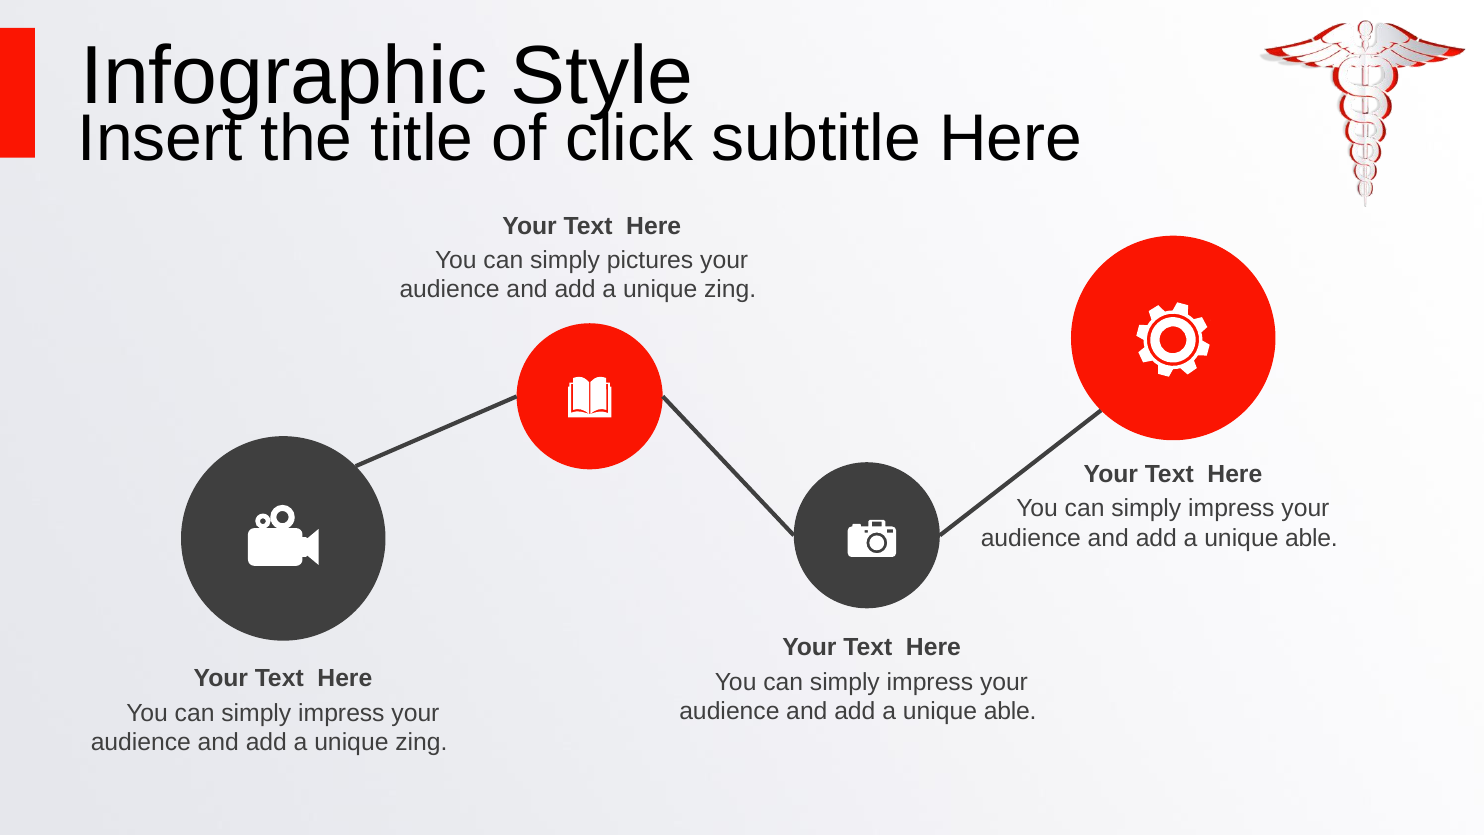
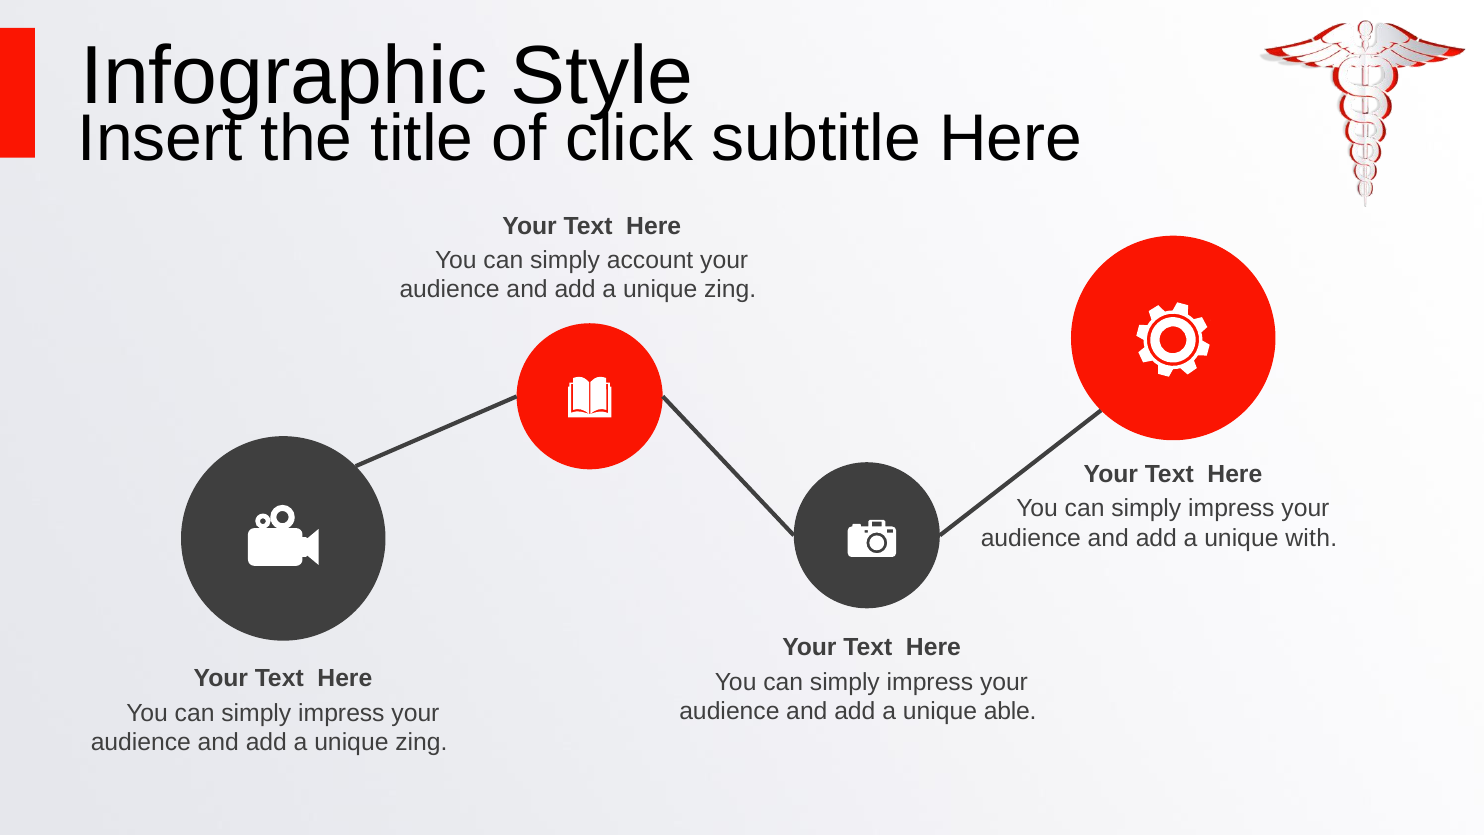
pictures: pictures -> account
able at (1311, 538): able -> with
